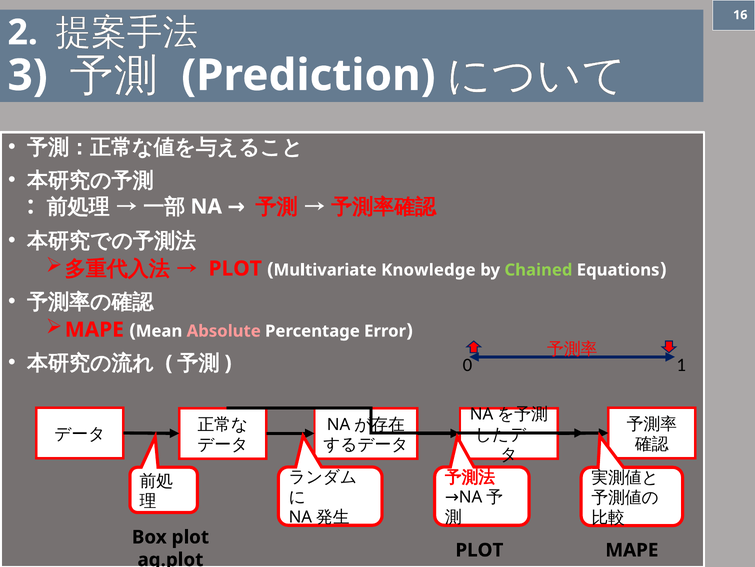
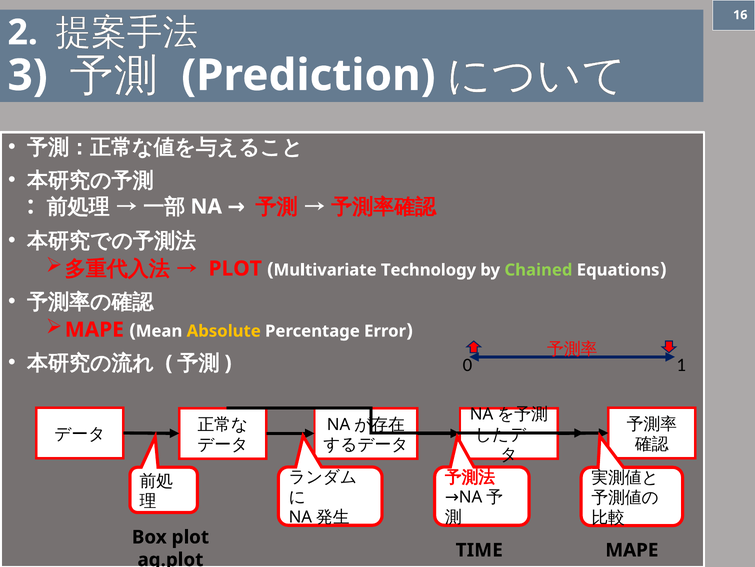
Knowledge: Knowledge -> Technology
Absolute colour: pink -> yellow
PLOT at (479, 549): PLOT -> TIME
